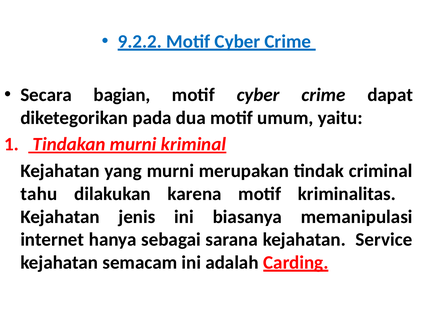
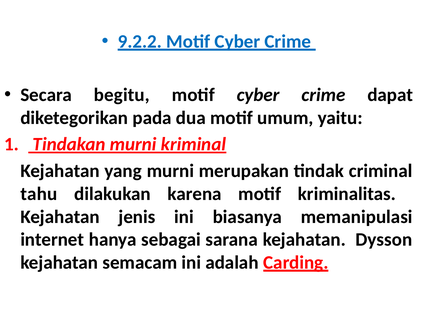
bagian: bagian -> begitu
Service: Service -> Dysson
